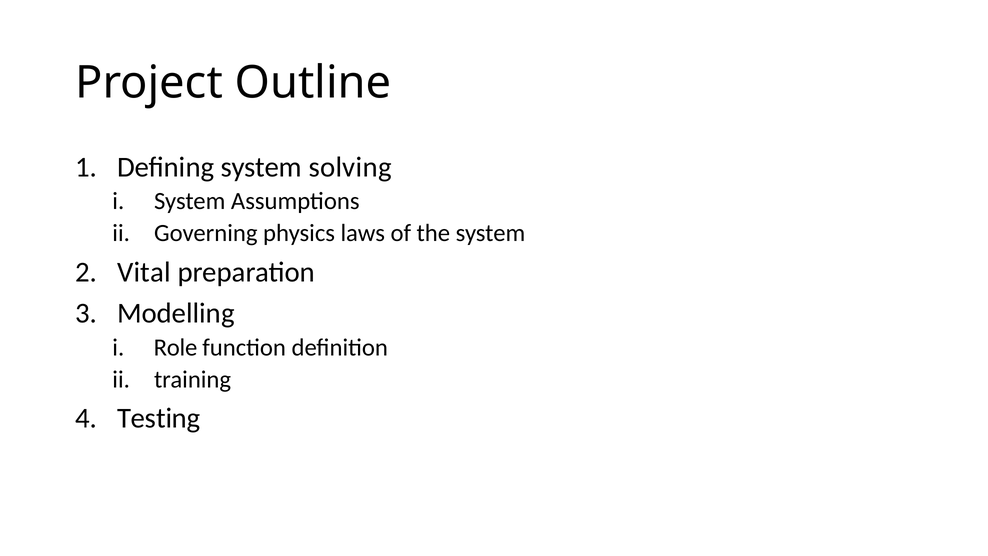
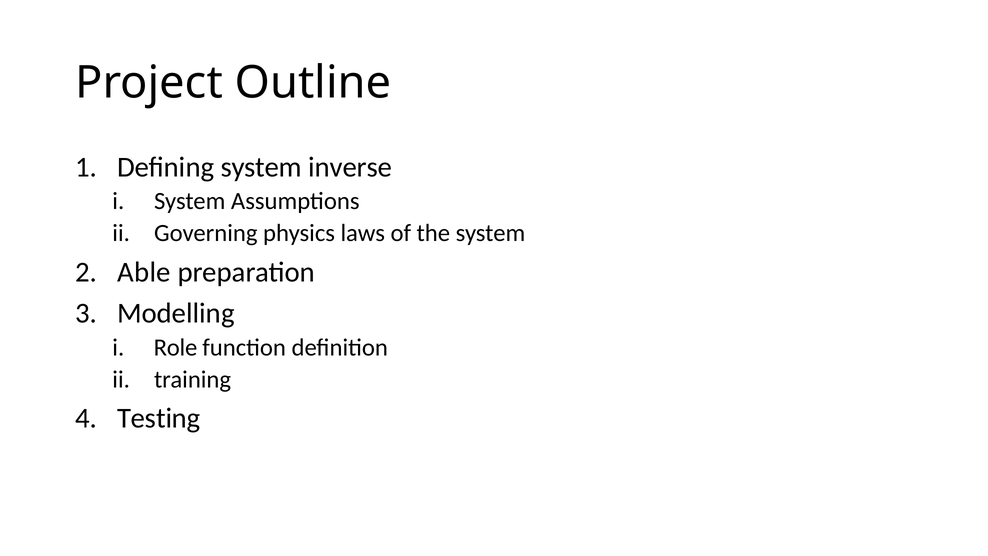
solving: solving -> inverse
Vital: Vital -> Able
